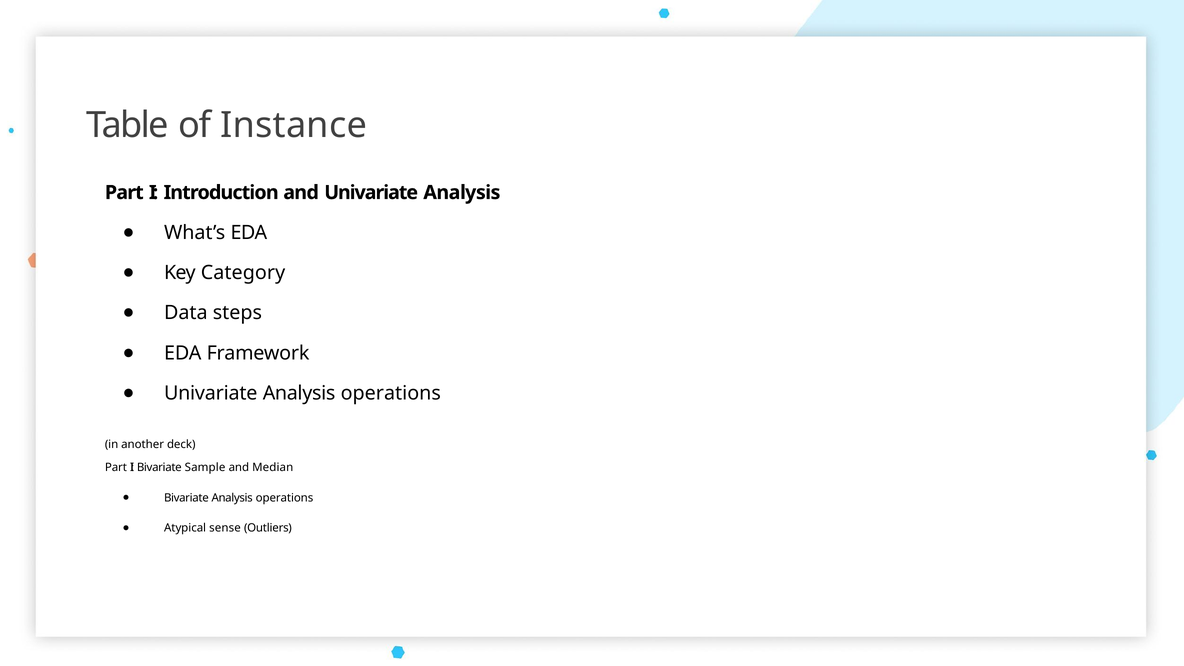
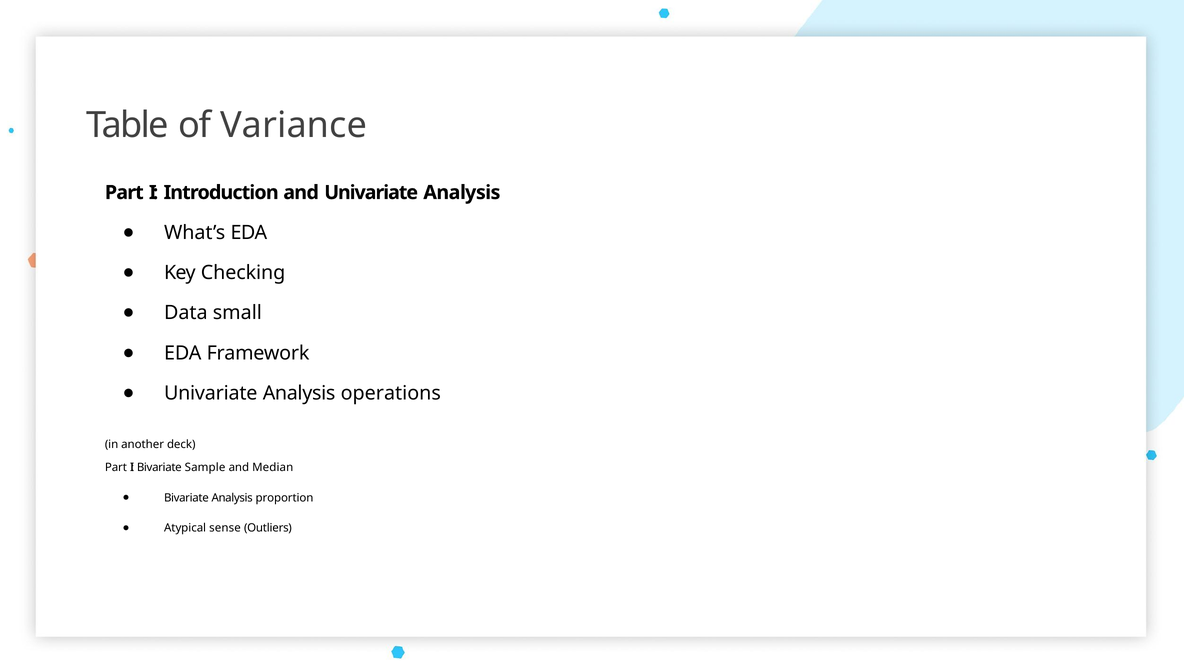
Instance: Instance -> Variance
Category: Category -> Checking
steps: steps -> small
Bivariate Analysis operations: operations -> proportion
